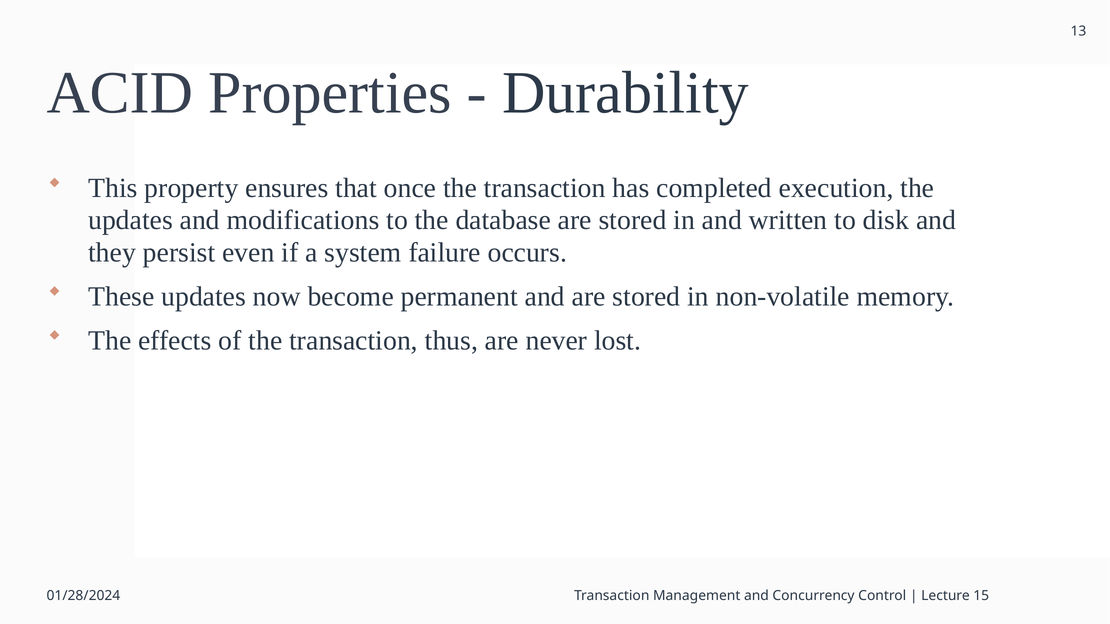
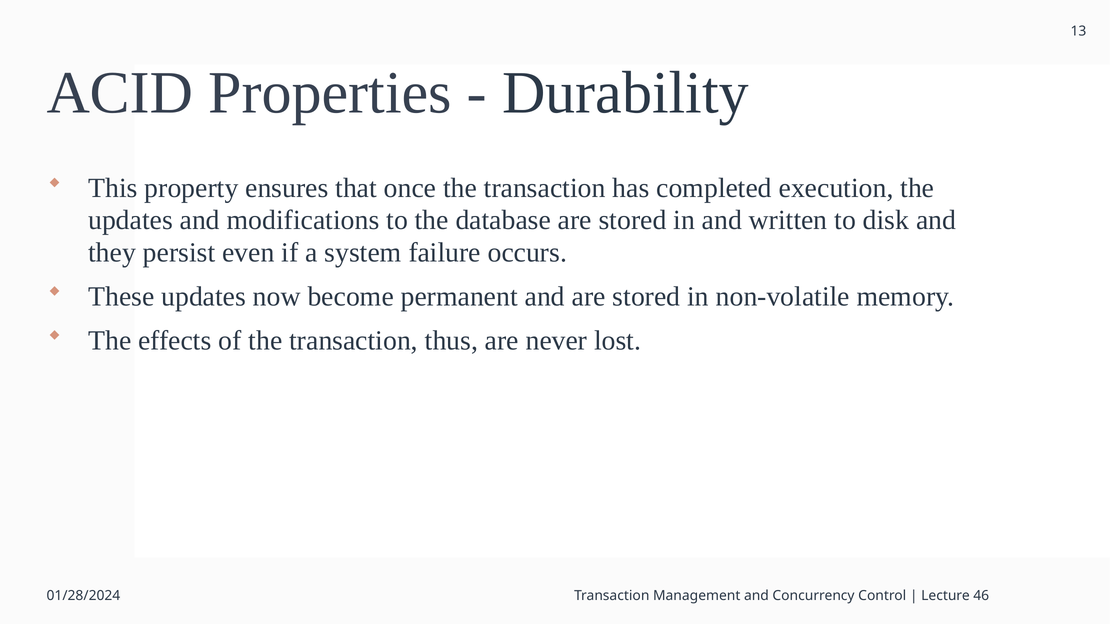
15: 15 -> 46
